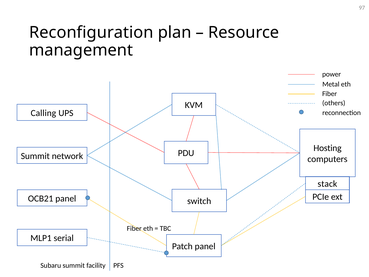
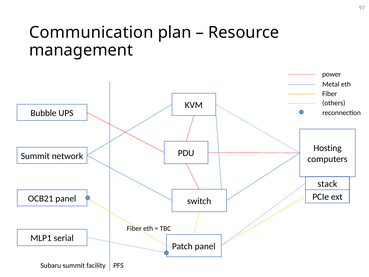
Reconfiguration: Reconfiguration -> Communication
Calling: Calling -> Bubble
